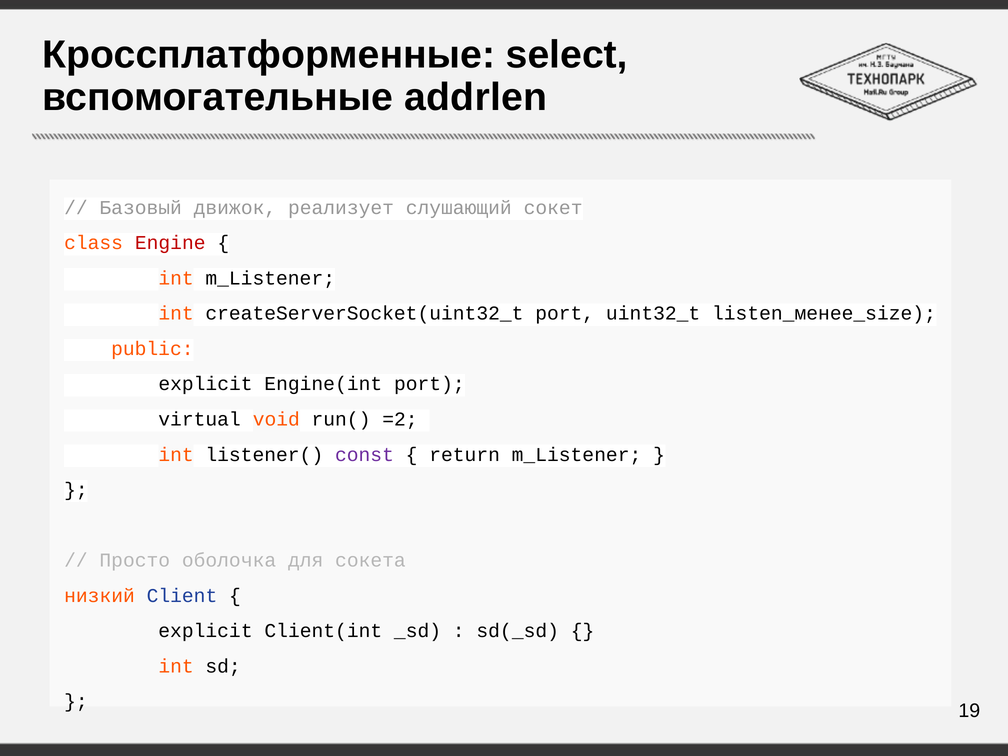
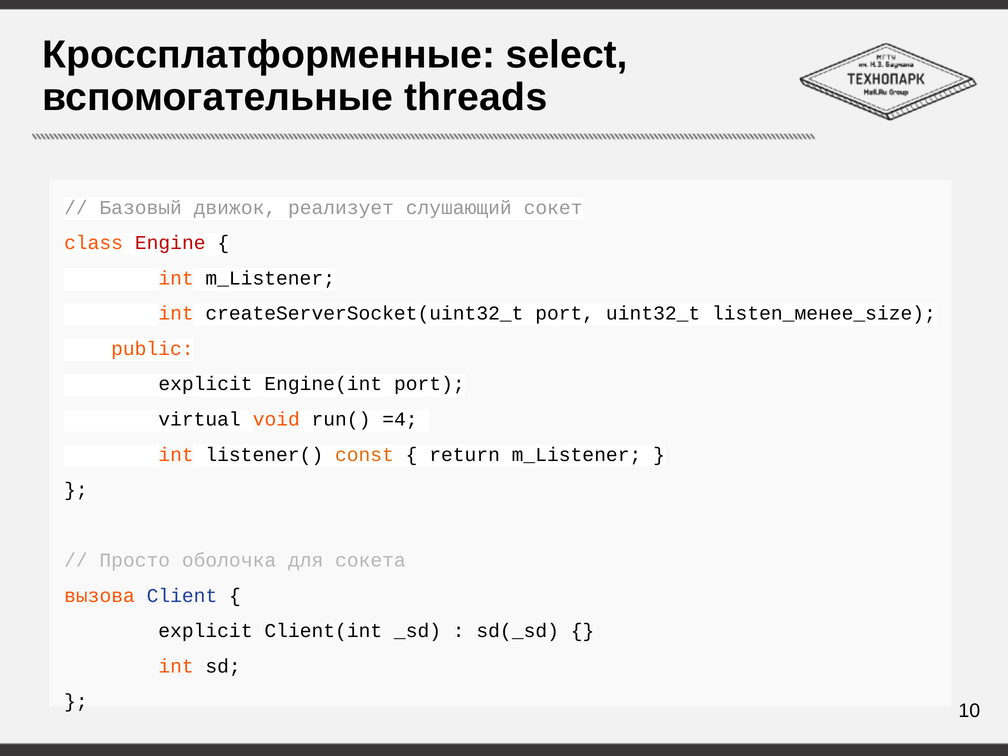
addrlen: addrlen -> threads
=2: =2 -> =4
const colour: purple -> orange
низкий: низкий -> вызова
19: 19 -> 10
